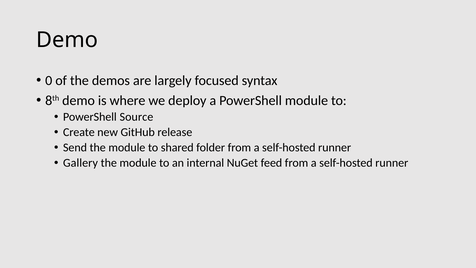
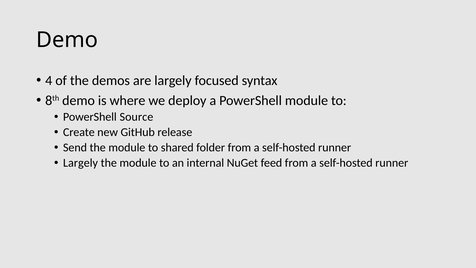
0: 0 -> 4
Gallery at (80, 163): Gallery -> Largely
